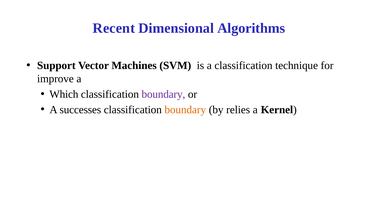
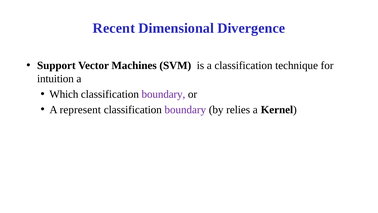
Algorithms: Algorithms -> Divergence
improve: improve -> intuition
successes: successes -> represent
boundary at (185, 109) colour: orange -> purple
